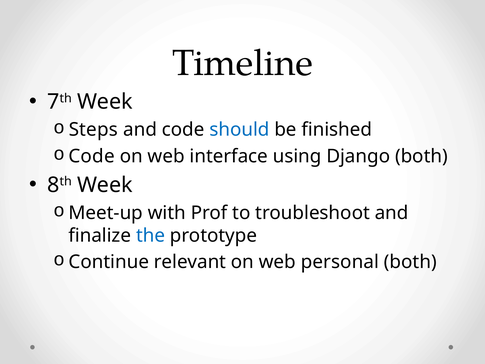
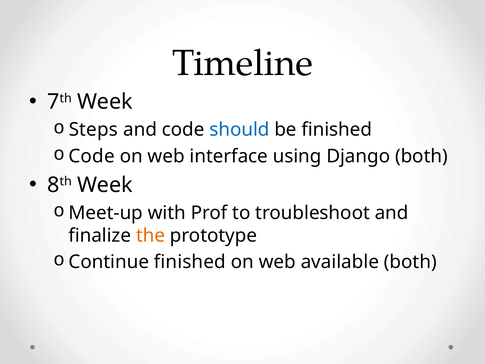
the colour: blue -> orange
Continue relevant: relevant -> finished
personal: personal -> available
